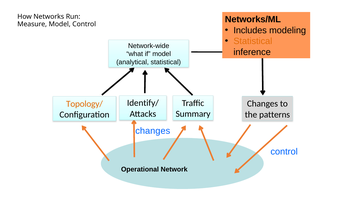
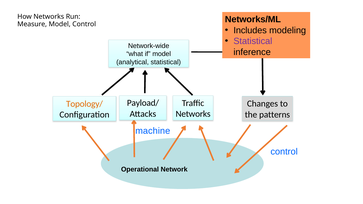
Statistical at (253, 41) colour: orange -> purple
Identify/: Identify/ -> Payload/
Summary at (193, 114): Summary -> Networks
changes at (153, 131): changes -> machine
